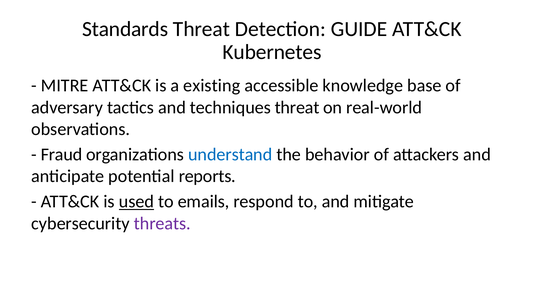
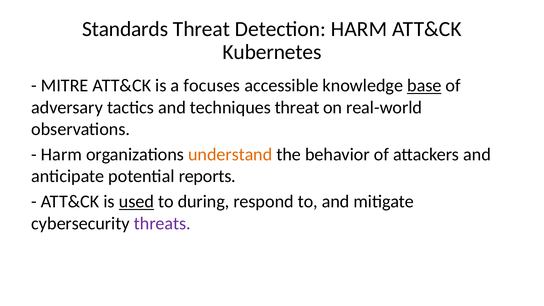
Detection GUIDE: GUIDE -> HARM
existing: existing -> focuses
base underline: none -> present
Fraud at (62, 155): Fraud -> Harm
understand colour: blue -> orange
emails: emails -> during
